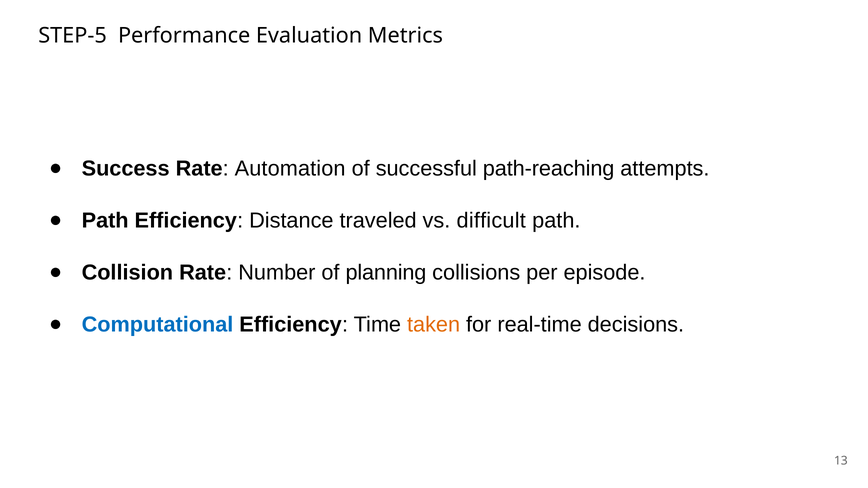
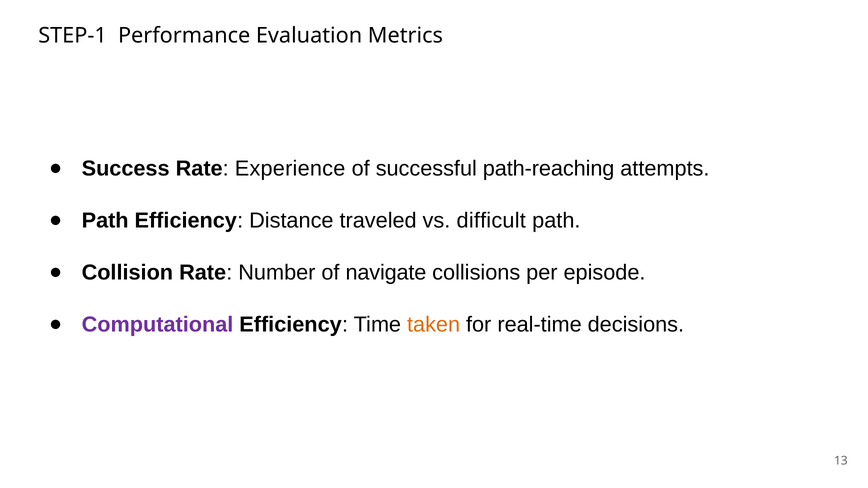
STEP-5: STEP-5 -> STEP-1
Automation: Automation -> Experience
planning: planning -> navigate
Computational colour: blue -> purple
